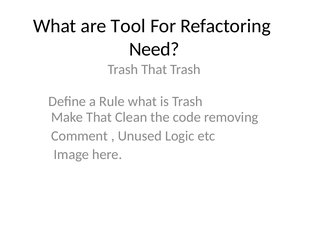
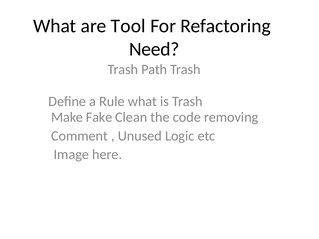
Trash That: That -> Path
Make That: That -> Fake
